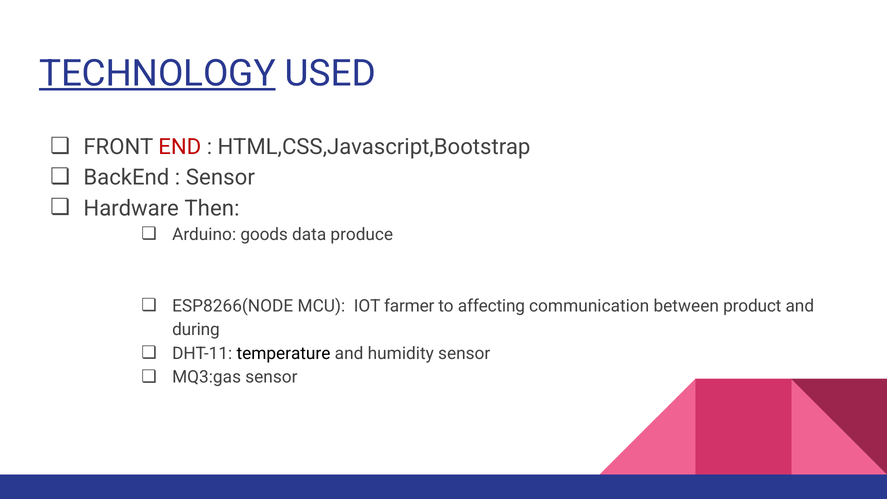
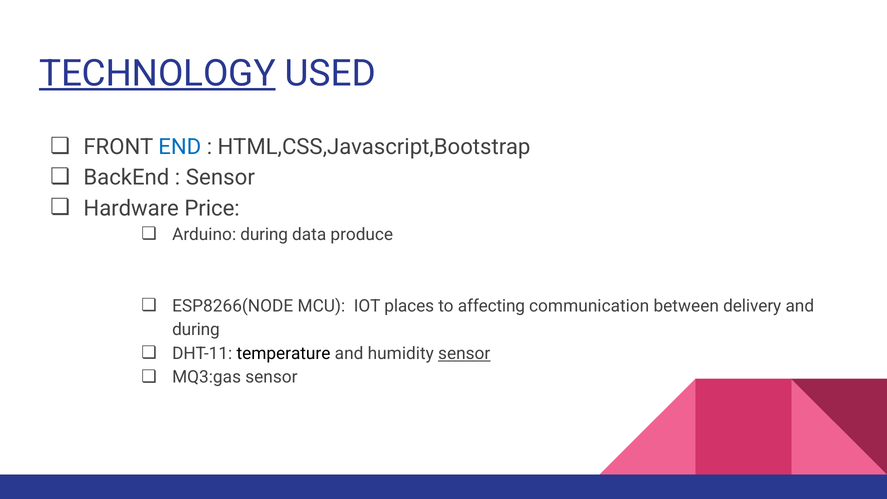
END colour: red -> blue
Then: Then -> Price
Arduino goods: goods -> during
farmer: farmer -> places
product: product -> delivery
sensor at (464, 353) underline: none -> present
